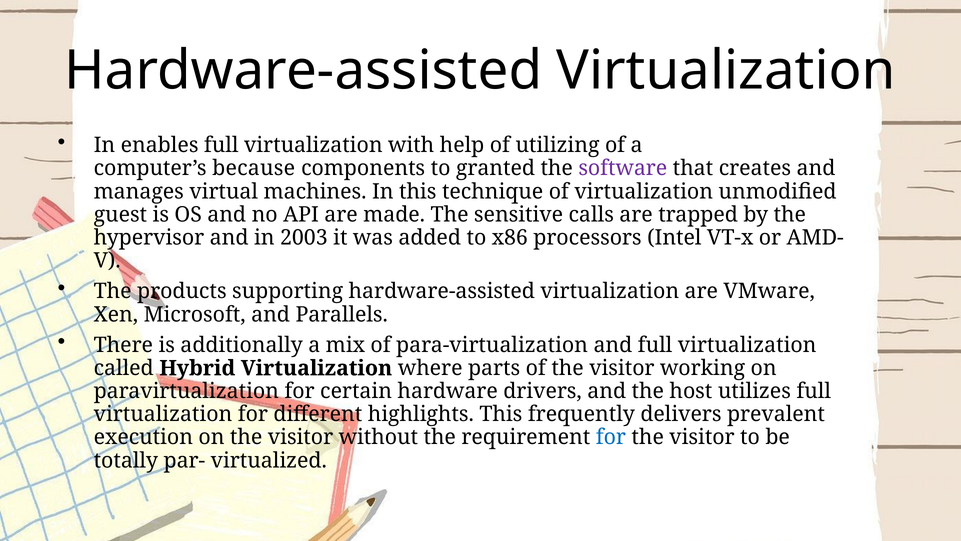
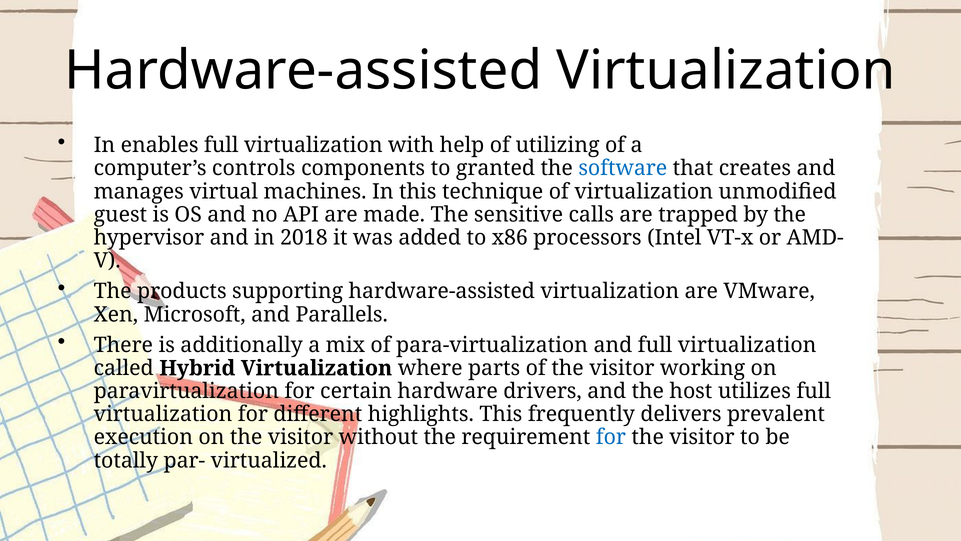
because: because -> controls
software colour: purple -> blue
2003: 2003 -> 2018
